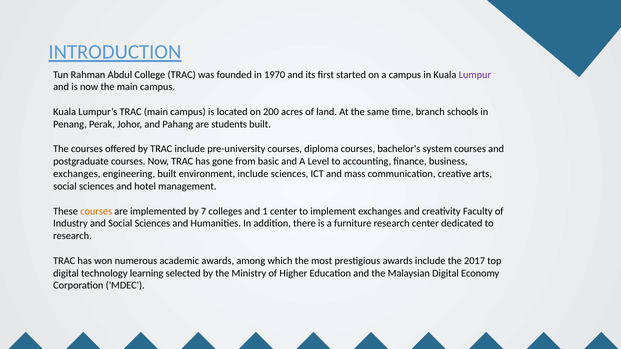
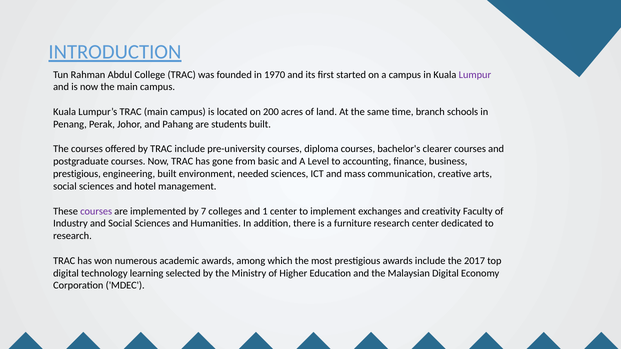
system: system -> clearer
exchanges at (77, 174): exchanges -> prestigious
environment include: include -> needed
courses at (96, 211) colour: orange -> purple
